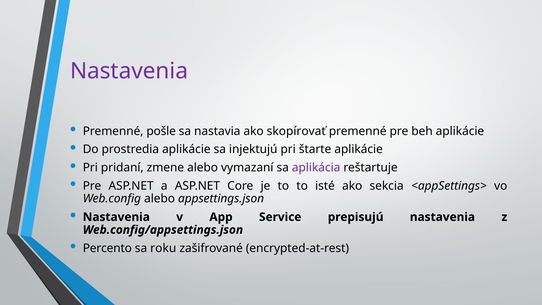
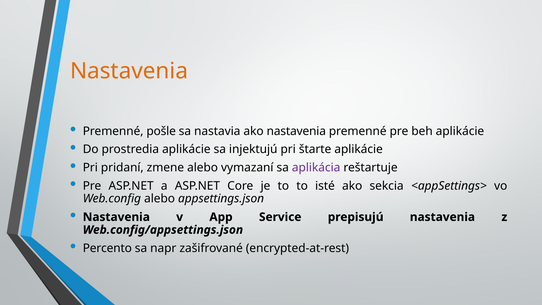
Nastavenia at (129, 71) colour: purple -> orange
ako skopírovať: skopírovať -> nastavenia
roku: roku -> napr
